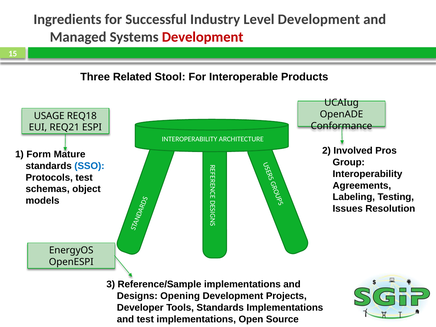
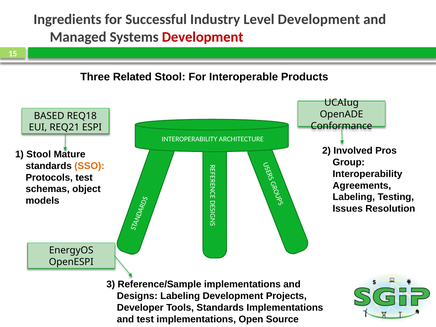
USAGE: USAGE -> BASED
1 Form: Form -> Stool
SSO colour: blue -> orange
Designs Opening: Opening -> Labeling
